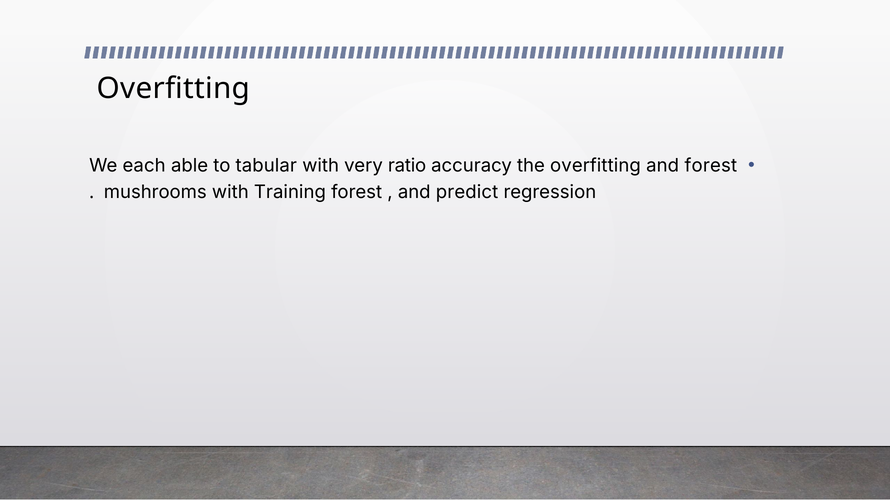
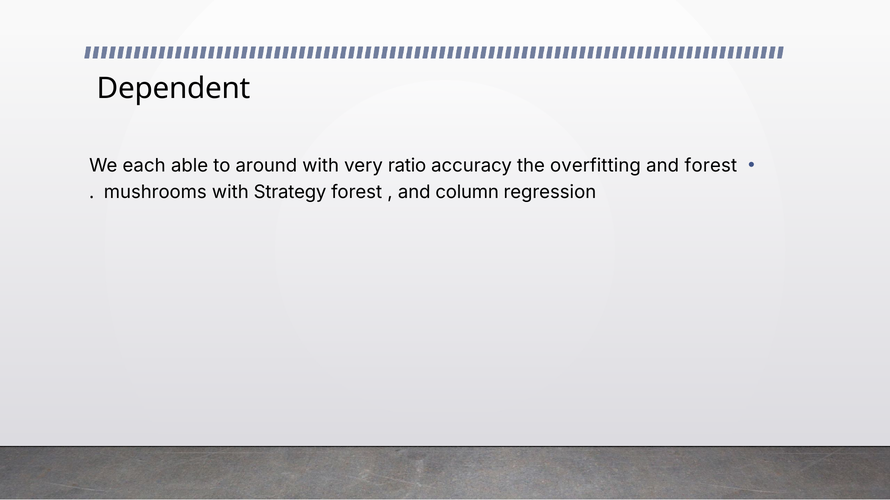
Overfitting at (173, 89): Overfitting -> Dependent
tabular: tabular -> around
Training: Training -> Strategy
predict: predict -> column
